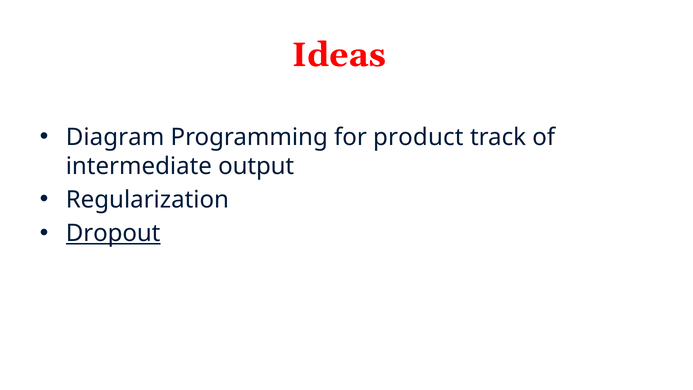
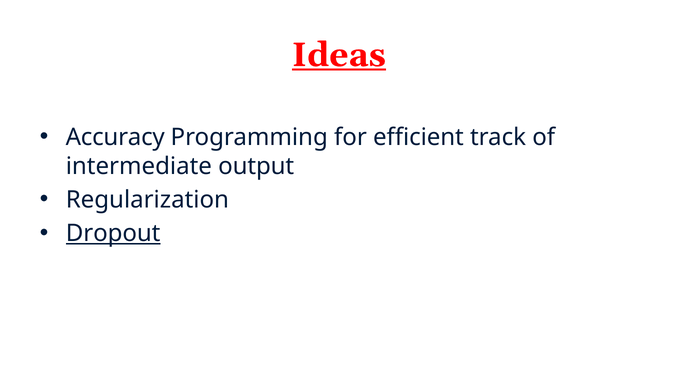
Ideas underline: none -> present
Diagram: Diagram -> Accuracy
product: product -> efficient
